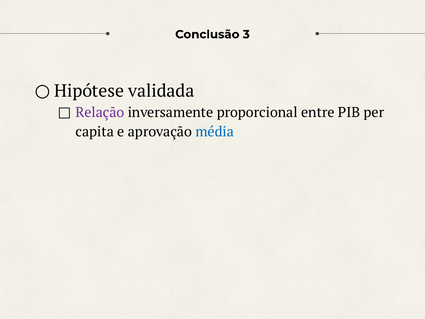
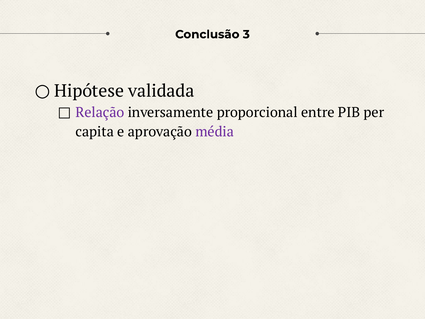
média colour: blue -> purple
